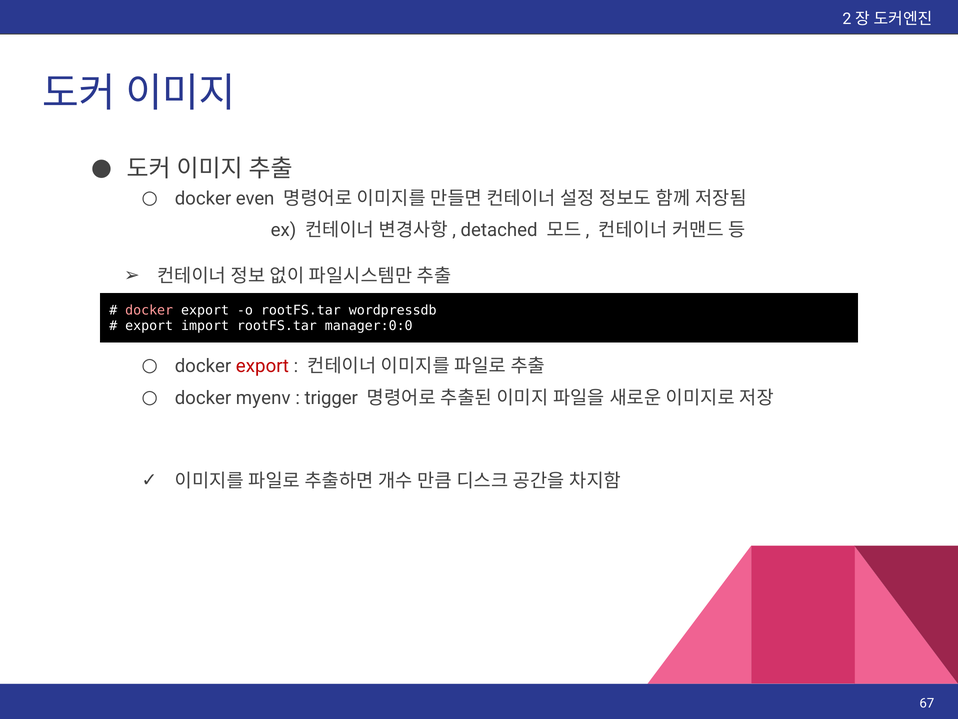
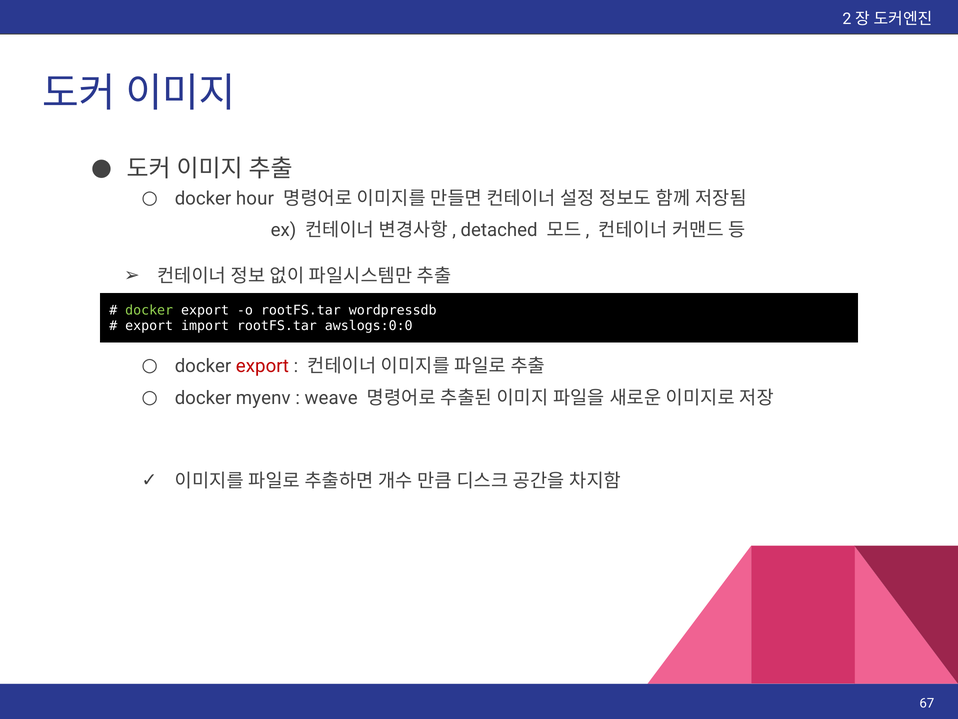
even: even -> hour
docker at (149, 310) colour: pink -> light green
manager:0:0: manager:0:0 -> awslogs:0:0
trigger: trigger -> weave
